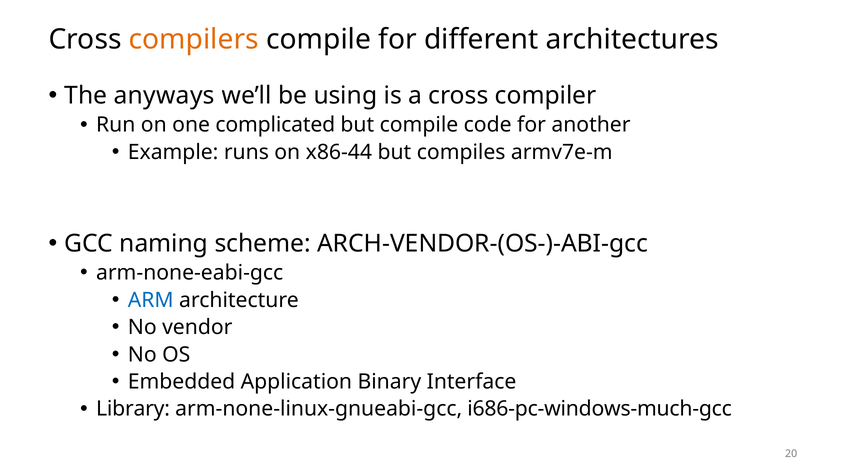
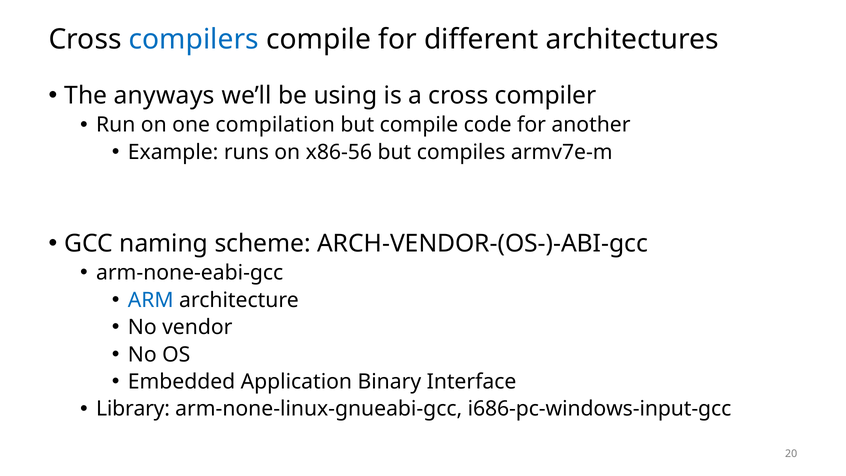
compilers colour: orange -> blue
complicated: complicated -> compilation
x86-44: x86-44 -> x86-56
i686-pc-windows-much-gcc: i686-pc-windows-much-gcc -> i686-pc-windows-input-gcc
